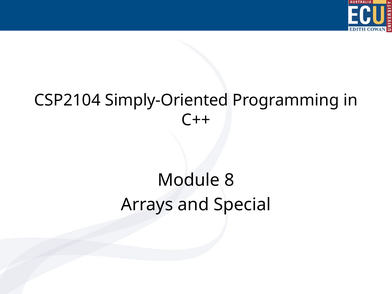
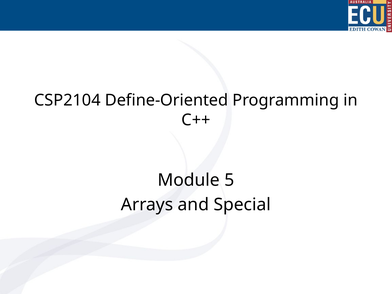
Simply-Oriented: Simply-Oriented -> Define-Oriented
8: 8 -> 5
